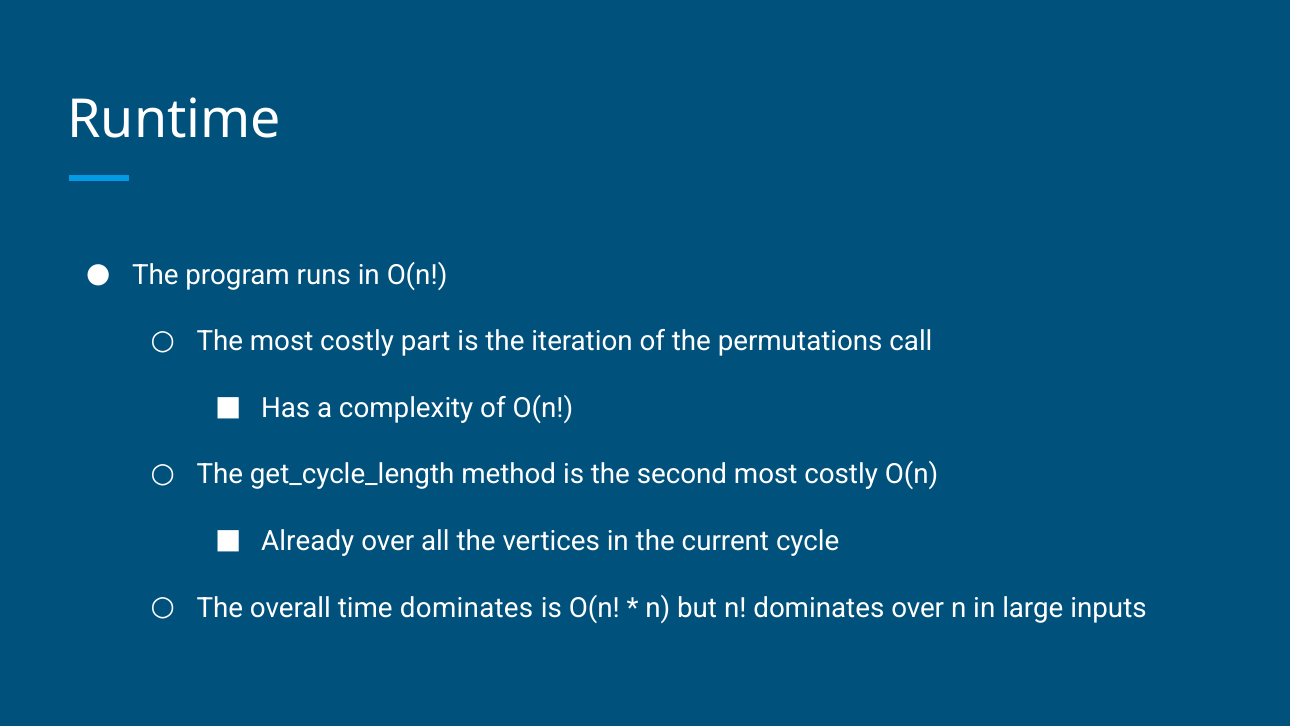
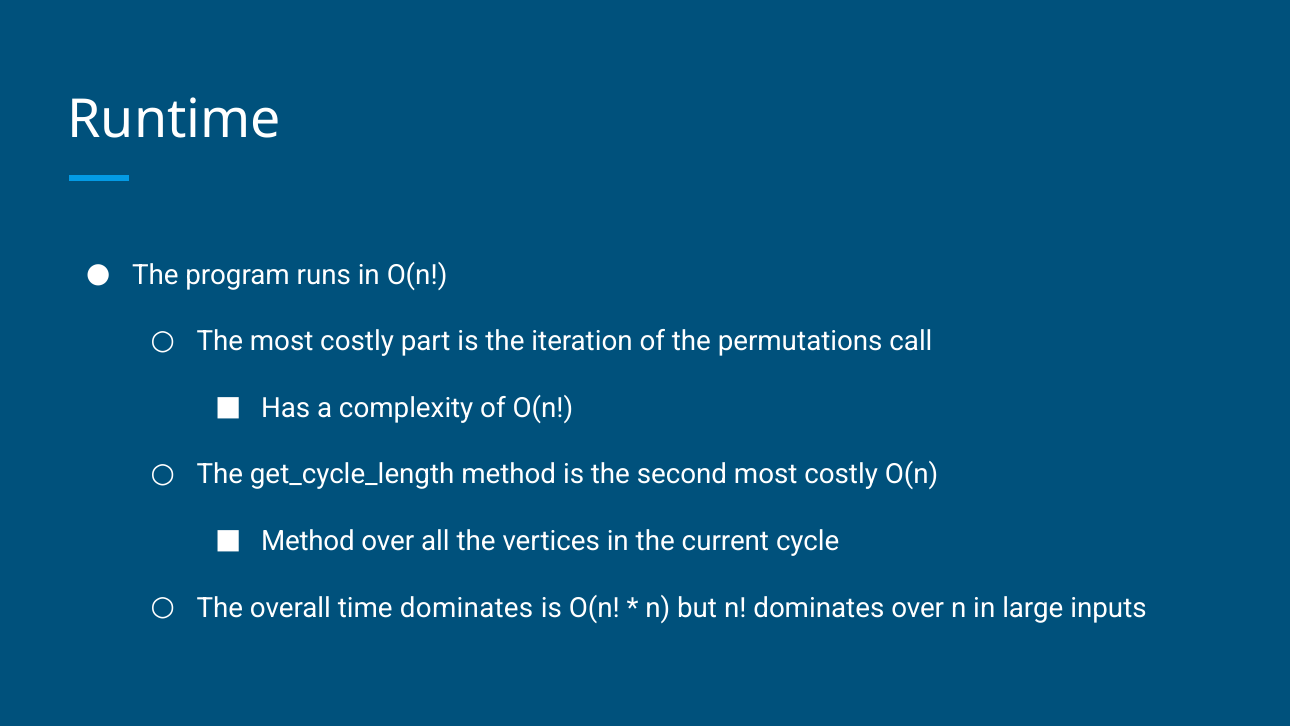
Already at (308, 541): Already -> Method
